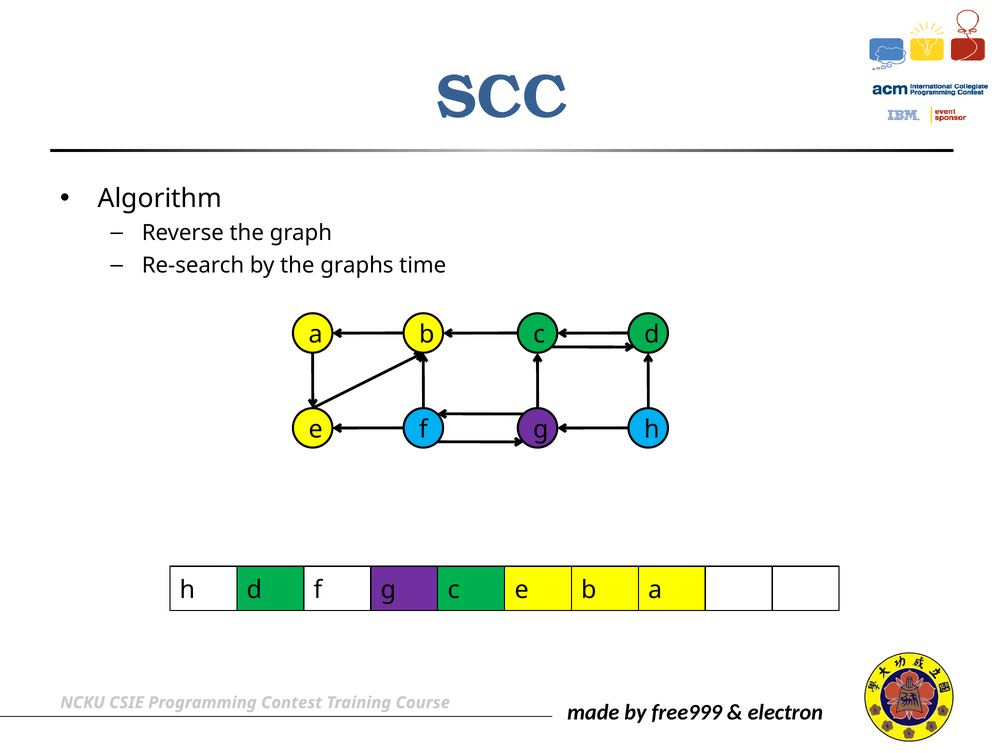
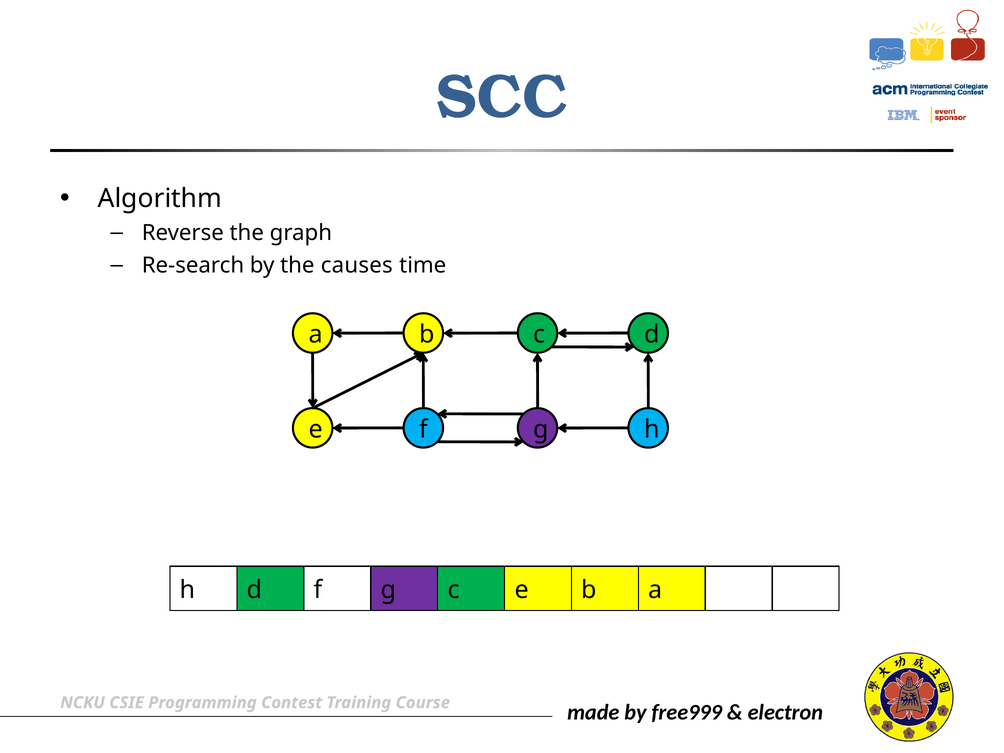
graphs: graphs -> causes
